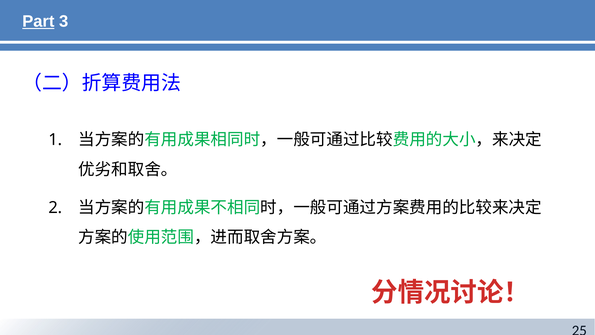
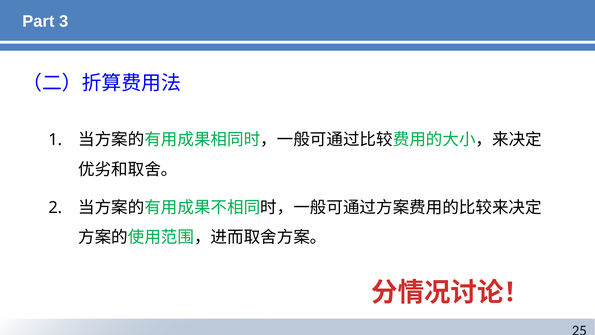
Part underline: present -> none
